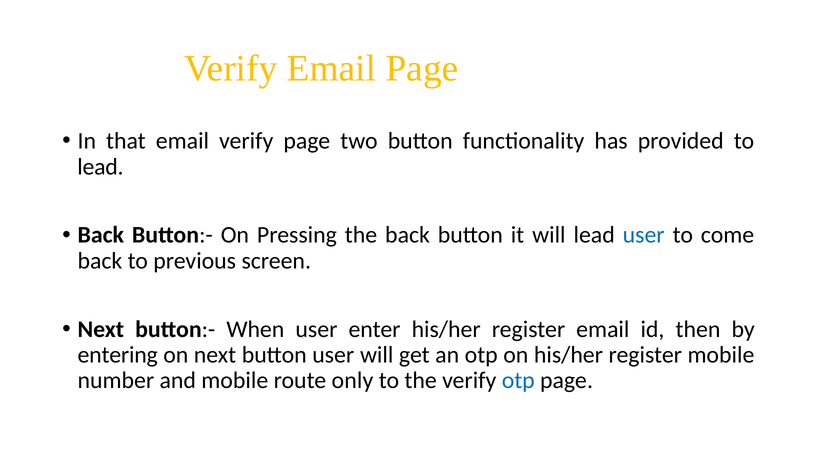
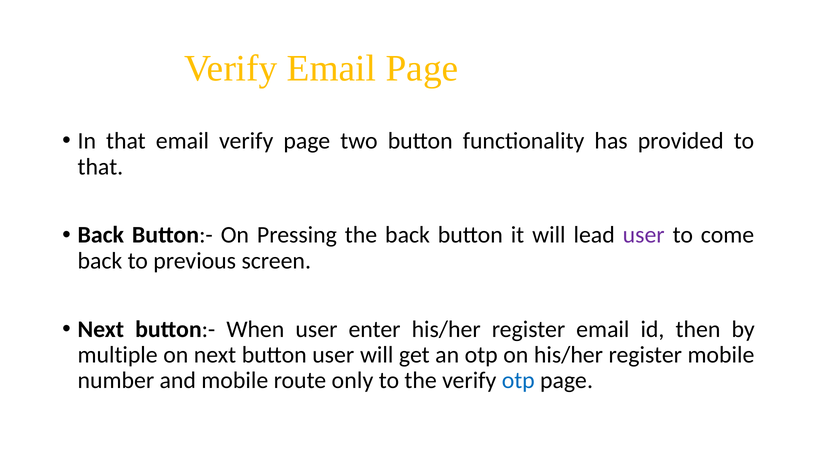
lead at (100, 167): lead -> that
user at (644, 235) colour: blue -> purple
entering: entering -> multiple
